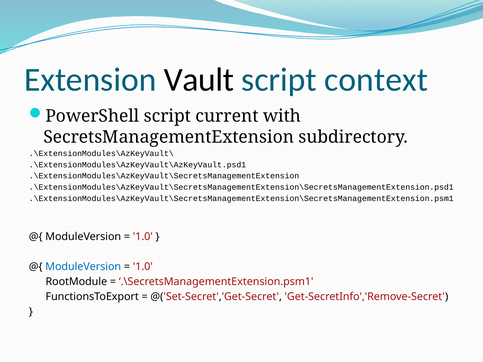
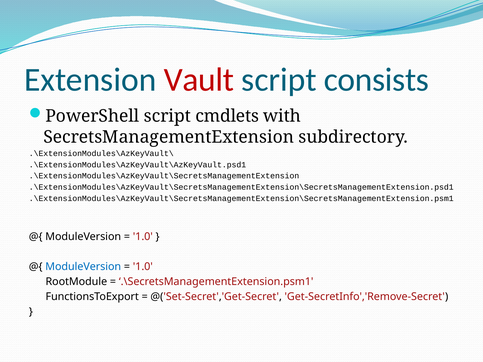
Vault colour: black -> red
context: context -> consists
current: current -> cmdlets
